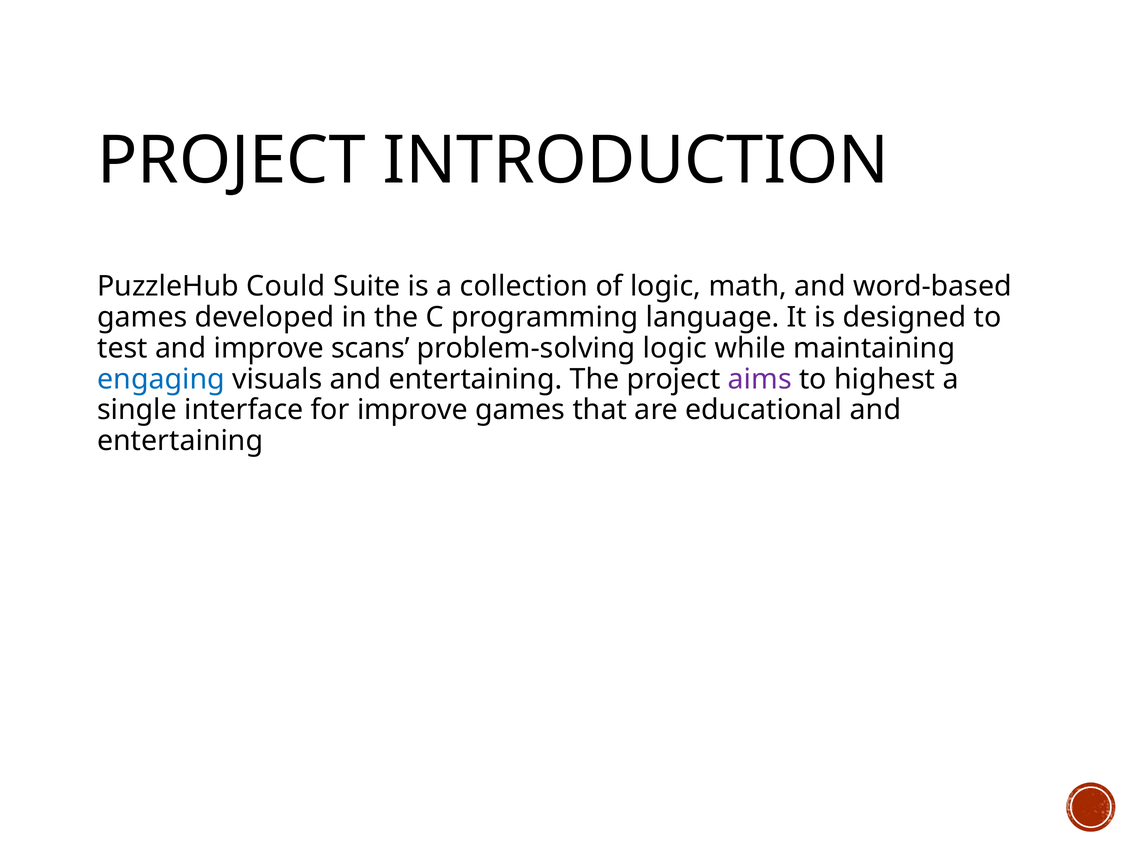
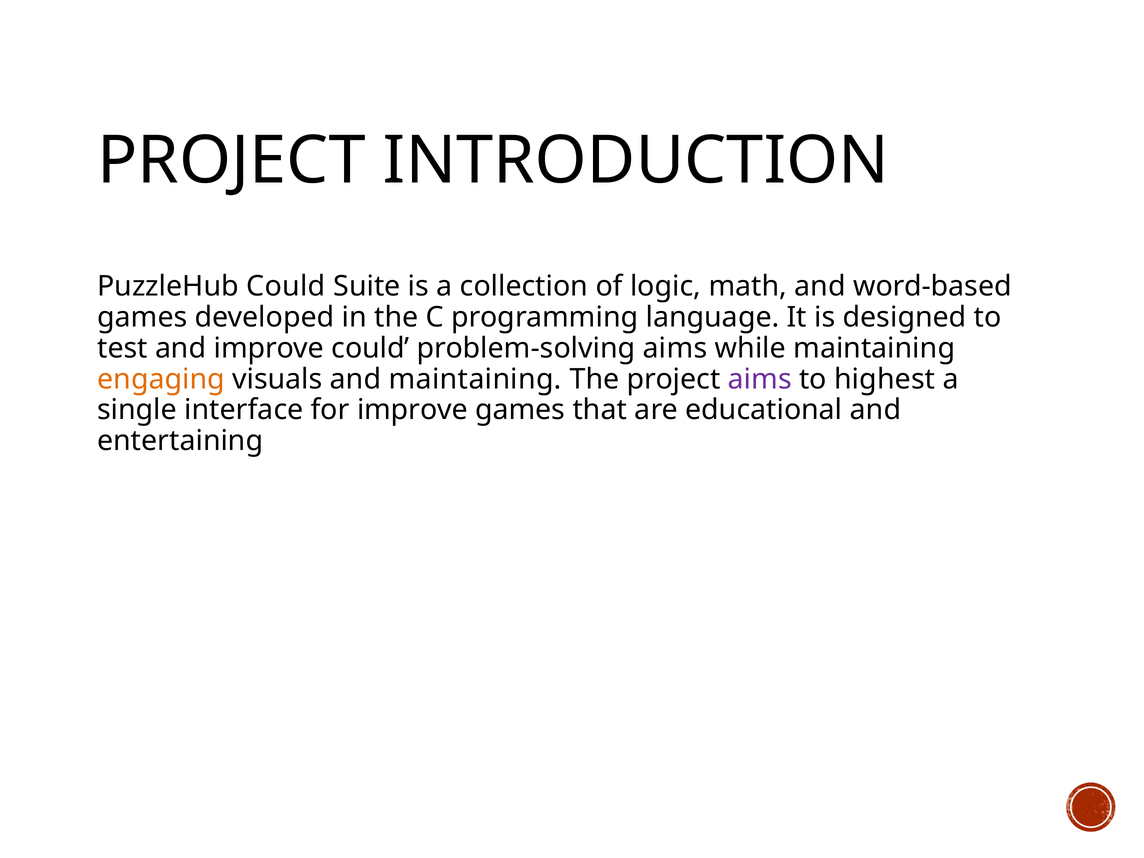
improve scans: scans -> could
problem-solving logic: logic -> aims
engaging colour: blue -> orange
visuals and entertaining: entertaining -> maintaining
